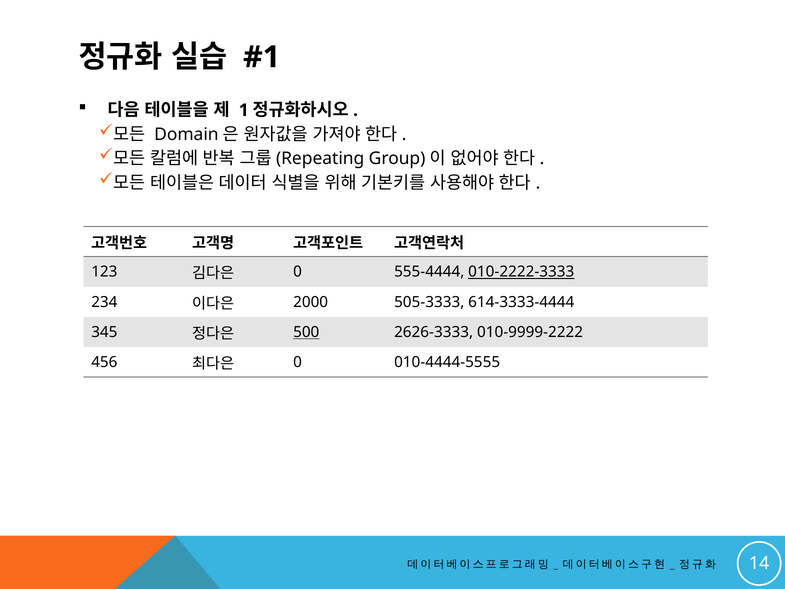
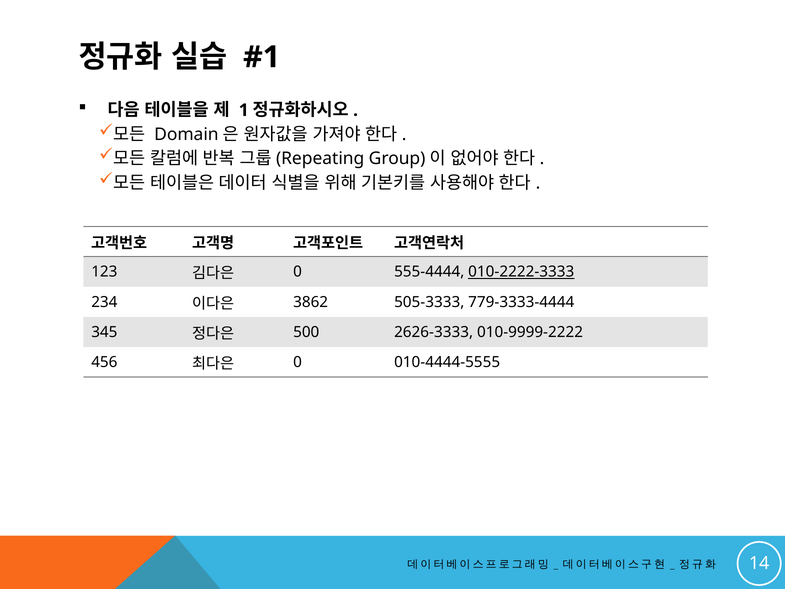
2000: 2000 -> 3862
614-3333-4444: 614-3333-4444 -> 779-3333-4444
500 underline: present -> none
